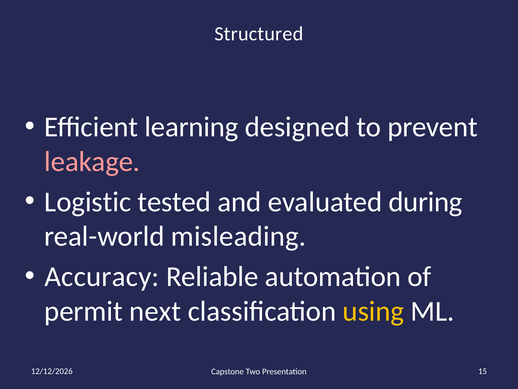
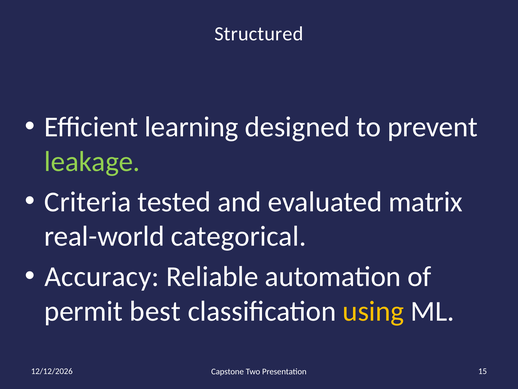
leakage colour: pink -> light green
Logistic: Logistic -> Criteria
during: during -> matrix
misleading: misleading -> categorical
next: next -> best
